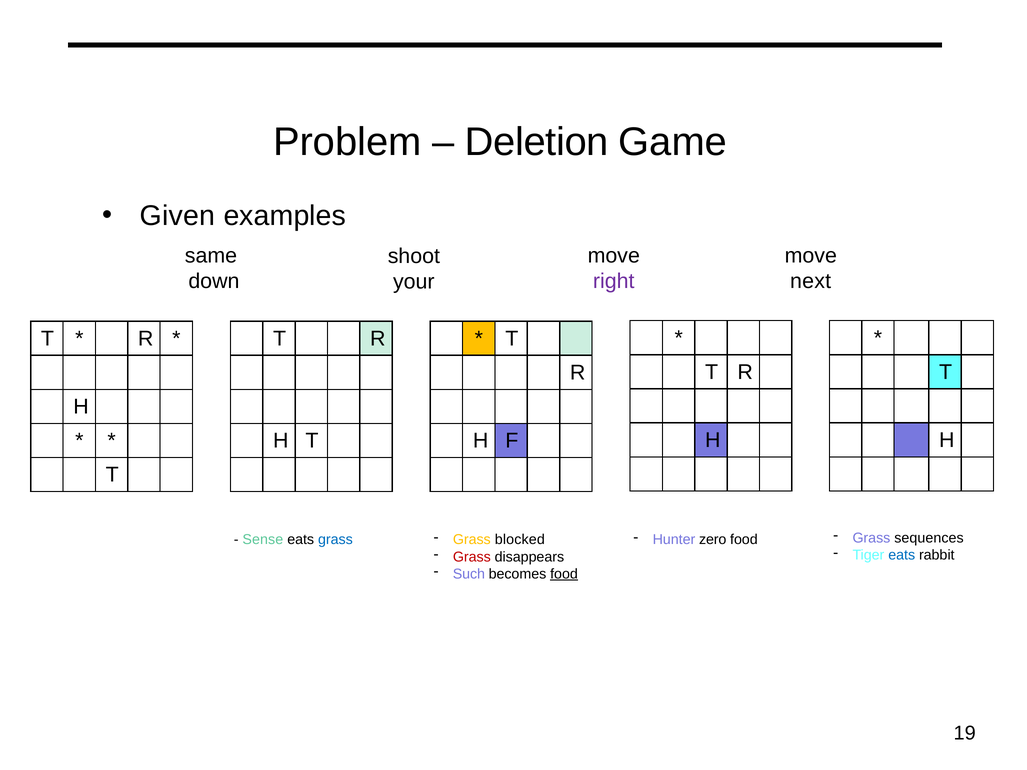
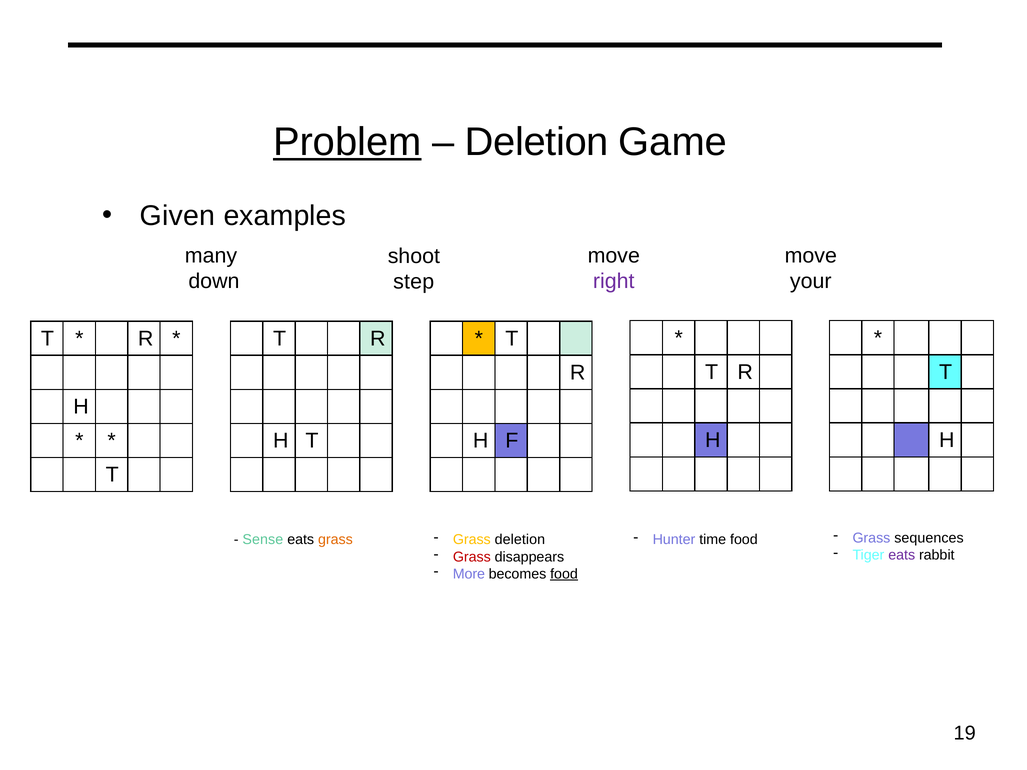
Problem underline: none -> present
same: same -> many
next: next -> your
your: your -> step
zero: zero -> time
grass at (335, 540) colour: blue -> orange
Grass blocked: blocked -> deletion
eats at (902, 555) colour: blue -> purple
Such: Such -> More
